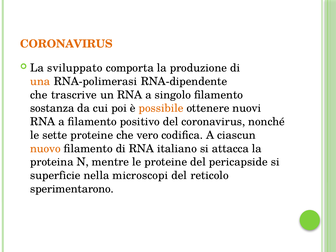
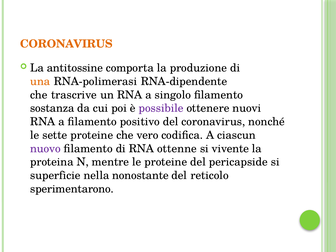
sviluppato: sviluppato -> antitossine
possibile colour: orange -> purple
nuovo colour: orange -> purple
italiano: italiano -> ottenne
attacca: attacca -> vivente
microscopi: microscopi -> nonostante
